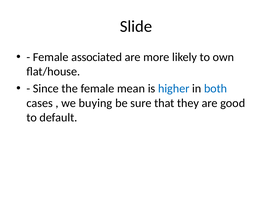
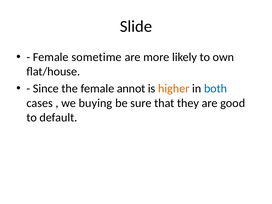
associated: associated -> sometime
mean: mean -> annot
higher colour: blue -> orange
